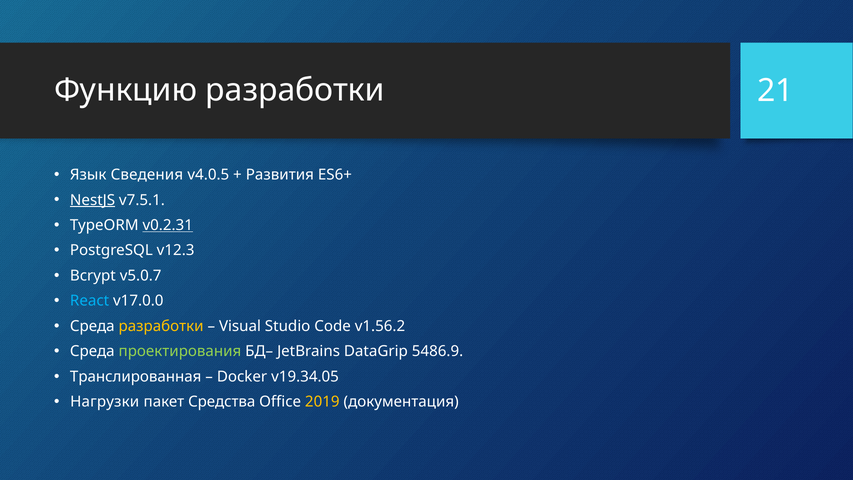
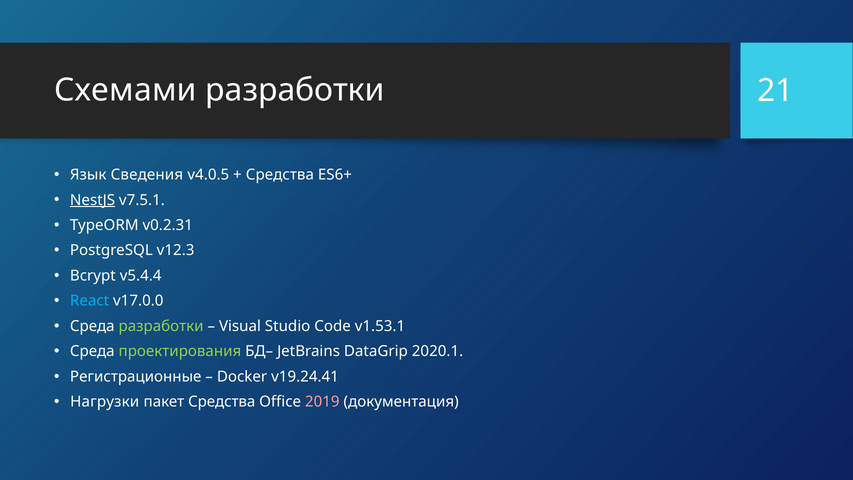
Функцию: Функцию -> Схемами
Развития at (280, 175): Развития -> Средства
v0.2.31 underline: present -> none
v5.0.7: v5.0.7 -> v5.4.4
разработки at (161, 326) colour: yellow -> light green
v1.56.2: v1.56.2 -> v1.53.1
5486.9: 5486.9 -> 2020.1
Транслированная: Транслированная -> Регистрационные
v19.34.05: v19.34.05 -> v19.24.41
2019 colour: yellow -> pink
